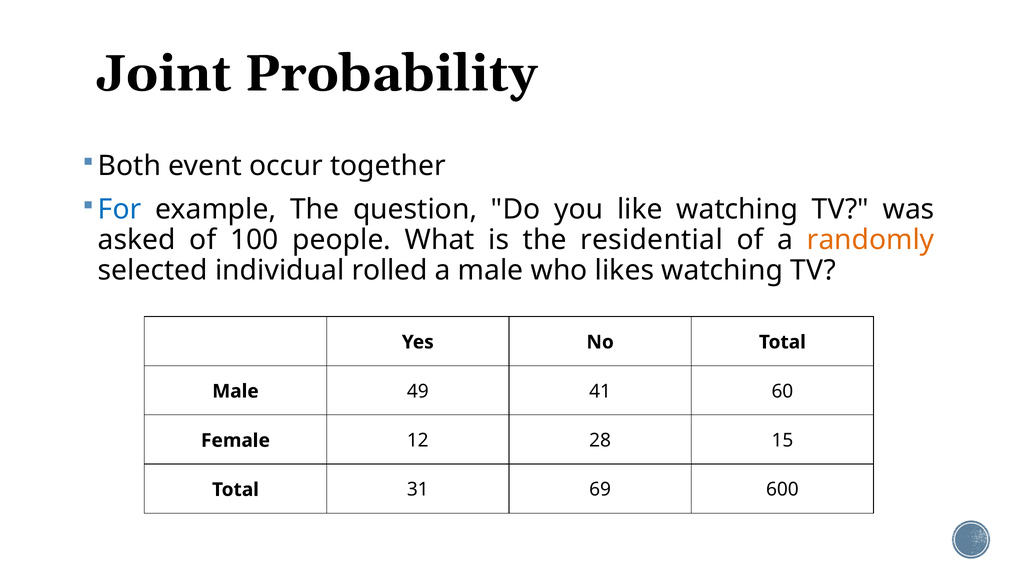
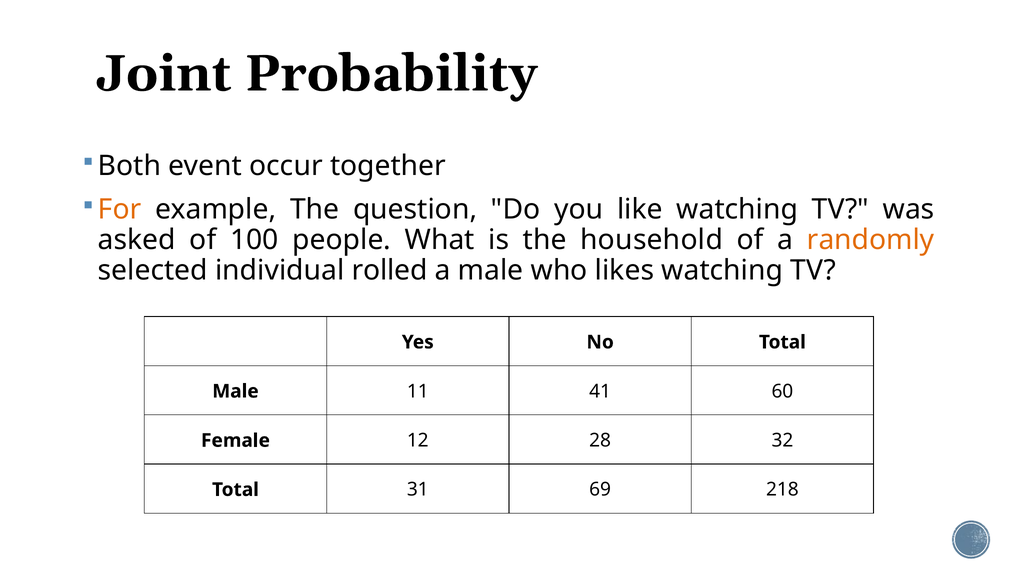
For colour: blue -> orange
residential: residential -> household
49: 49 -> 11
15: 15 -> 32
600: 600 -> 218
